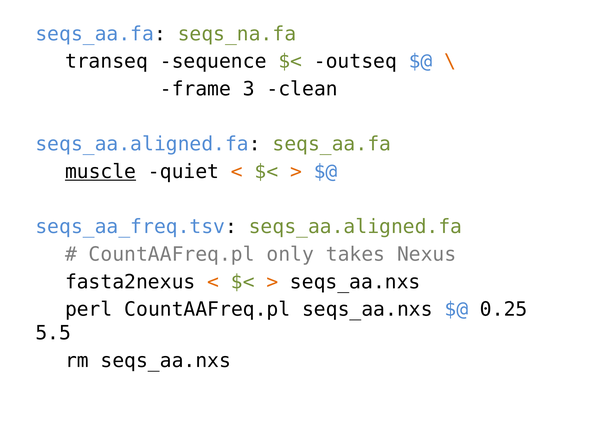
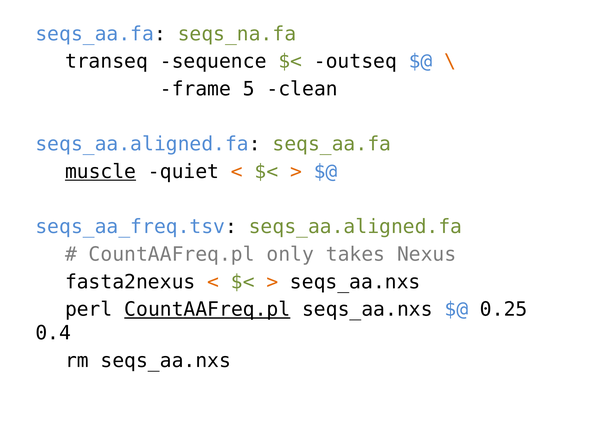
3: 3 -> 5
CountAAFreq.pl at (207, 310) underline: none -> present
5.5: 5.5 -> 0.4
